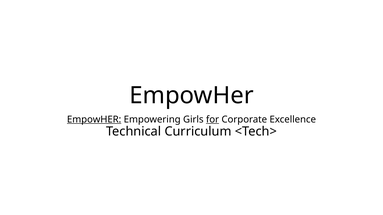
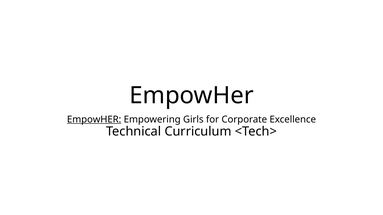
for underline: present -> none
